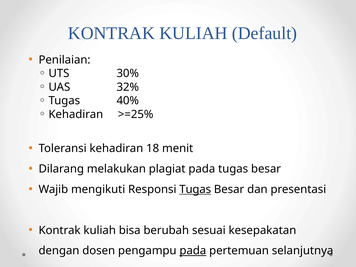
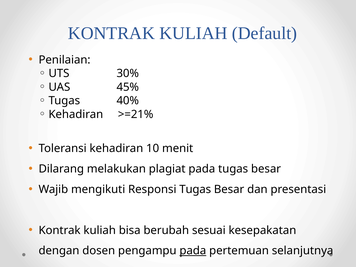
32%: 32% -> 45%
>=25%: >=25% -> >=21%
18: 18 -> 10
Tugas at (195, 189) underline: present -> none
